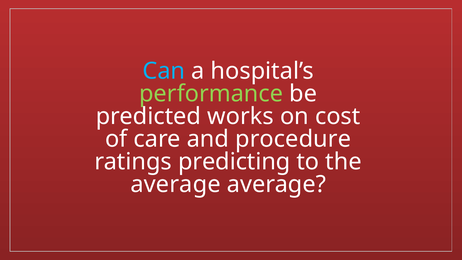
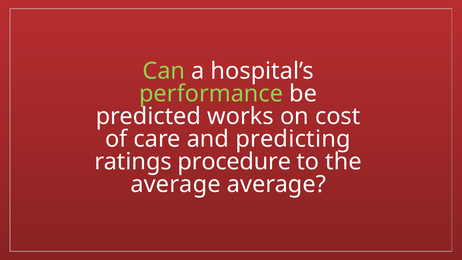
Can colour: light blue -> light green
procedure: procedure -> predicting
predicting: predicting -> procedure
